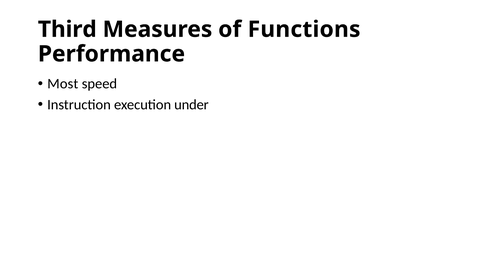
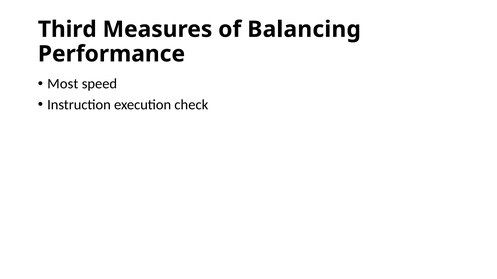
Functions: Functions -> Balancing
under: under -> check
